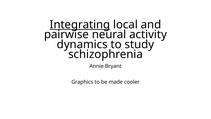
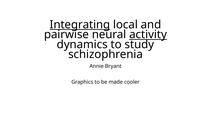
activity underline: none -> present
